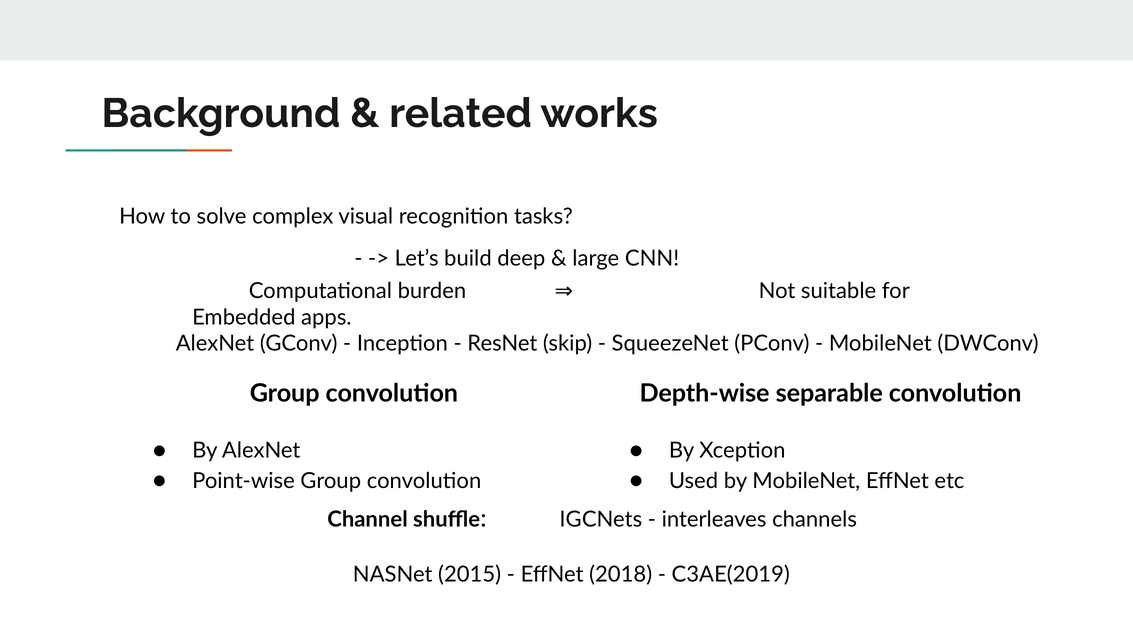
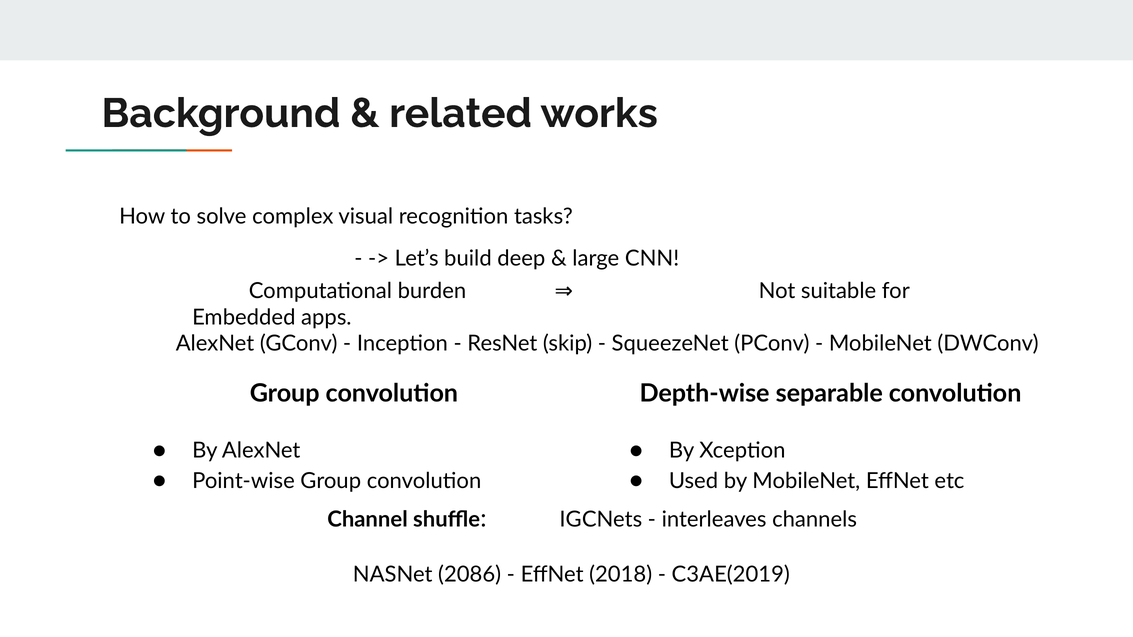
2015: 2015 -> 2086
